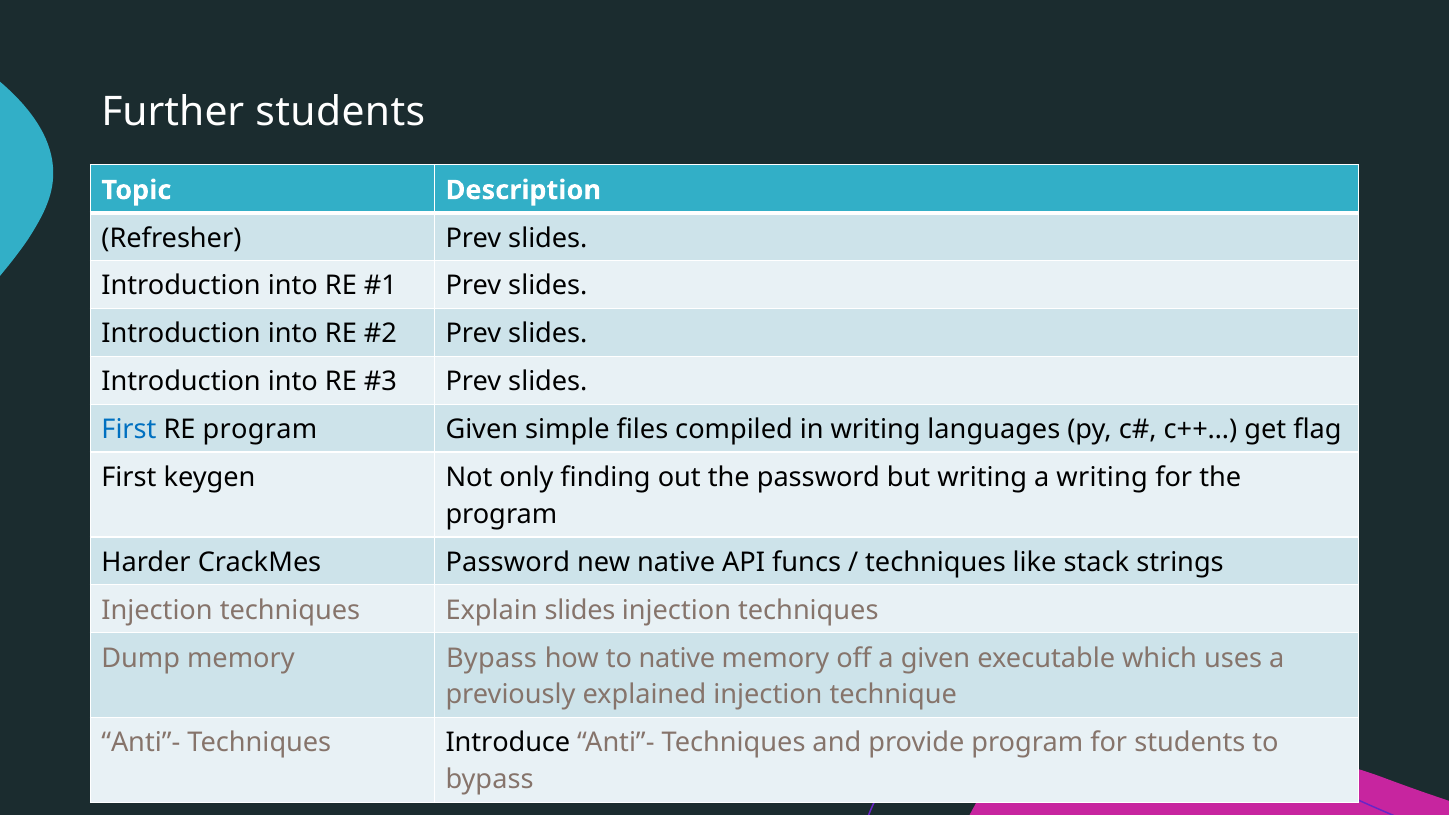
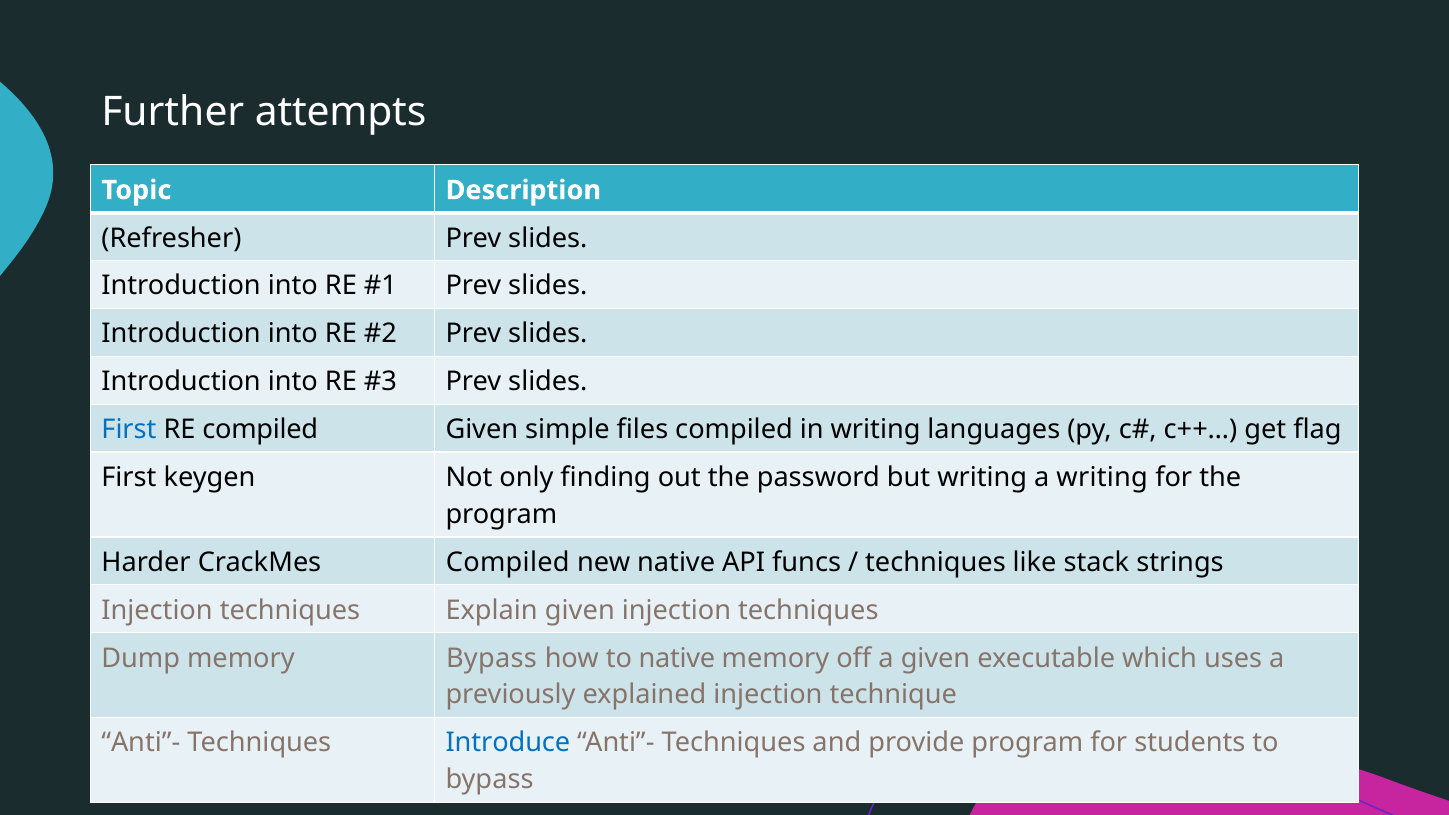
Further students: students -> attempts
RE program: program -> compiled
CrackMes Password: Password -> Compiled
Explain slides: slides -> given
Introduce colour: black -> blue
